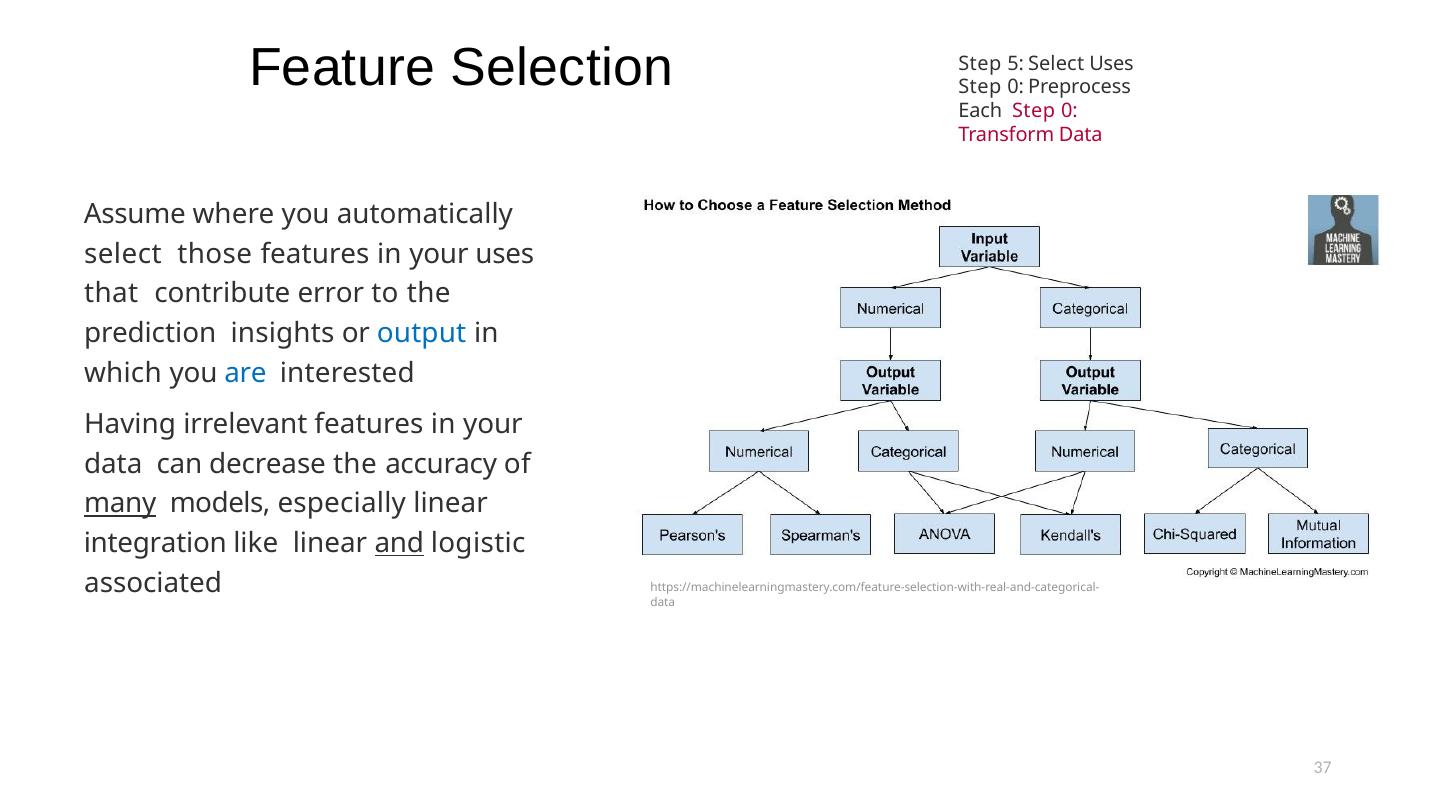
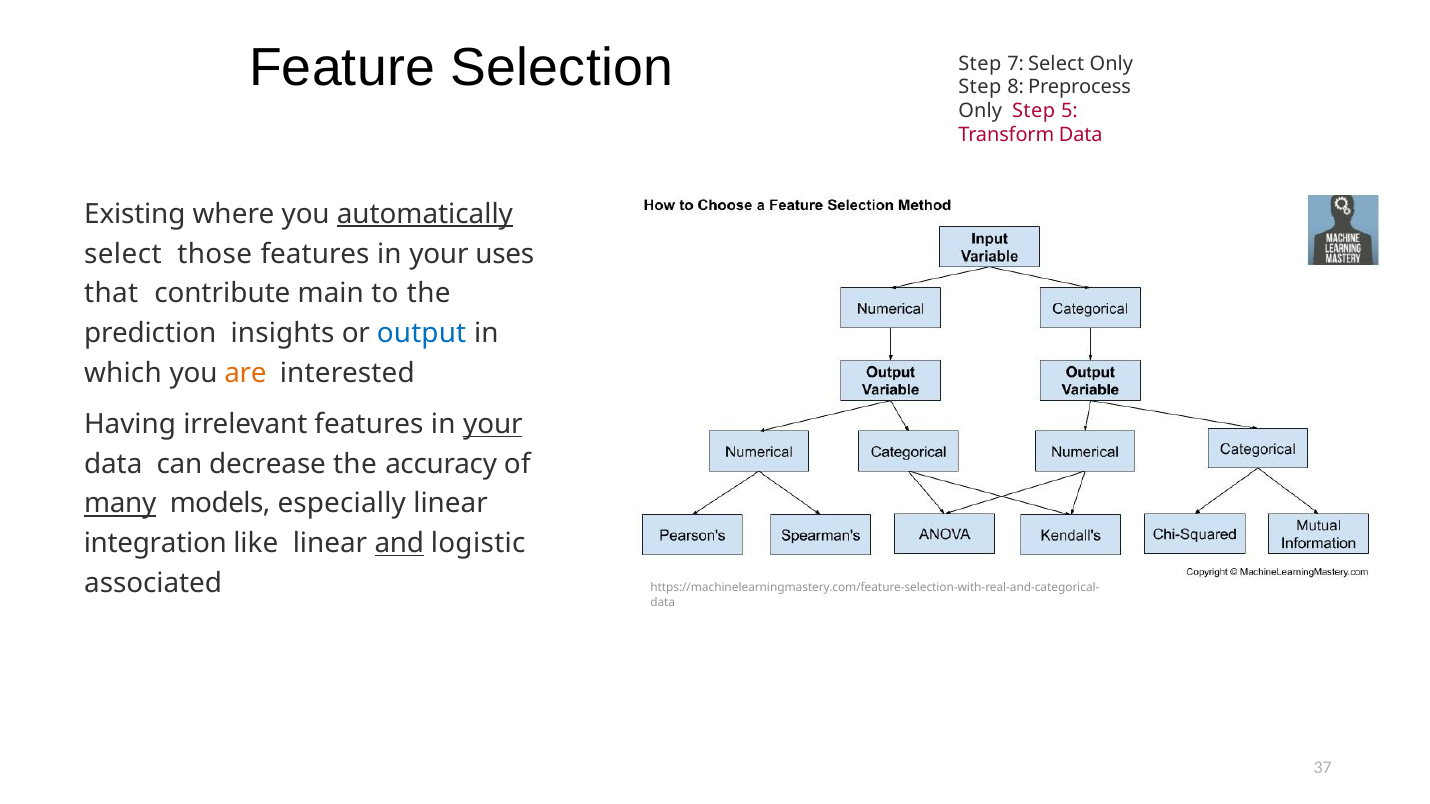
5: 5 -> 7
Select Uses: Uses -> Only
0 at (1016, 87): 0 -> 8
Each at (980, 111): Each -> Only
0 at (1069, 111): 0 -> 5
Assume: Assume -> Existing
automatically underline: none -> present
error: error -> main
are colour: blue -> orange
your at (493, 425) underline: none -> present
